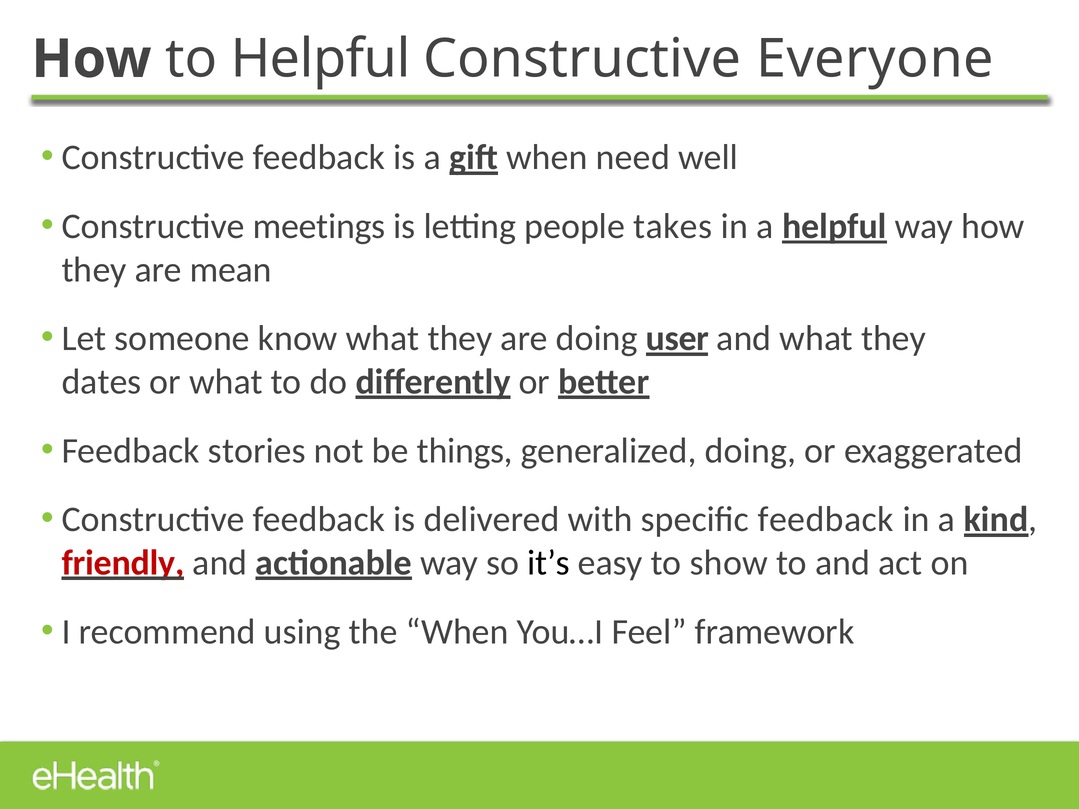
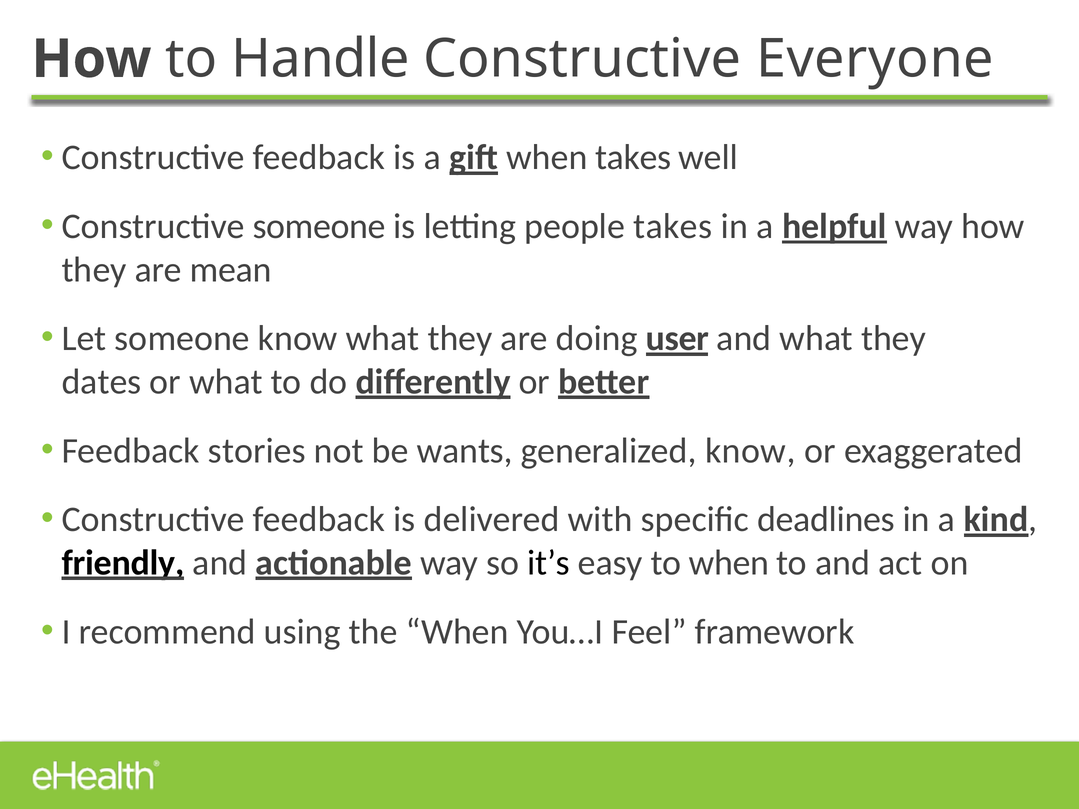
to Helpful: Helpful -> Handle
when need: need -> takes
Constructive meetings: meetings -> someone
things: things -> wants
generalized doing: doing -> know
specific feedback: feedback -> deadlines
friendly colour: red -> black
to show: show -> when
